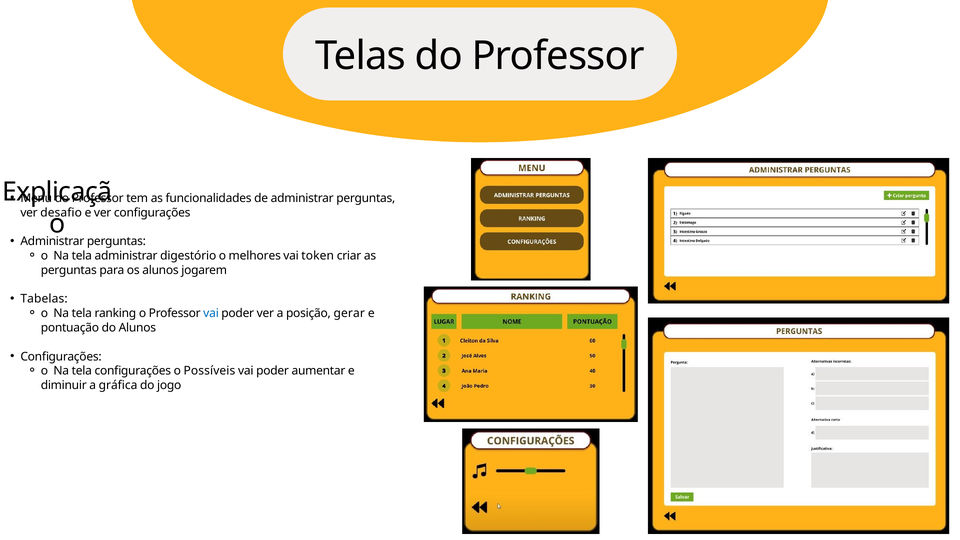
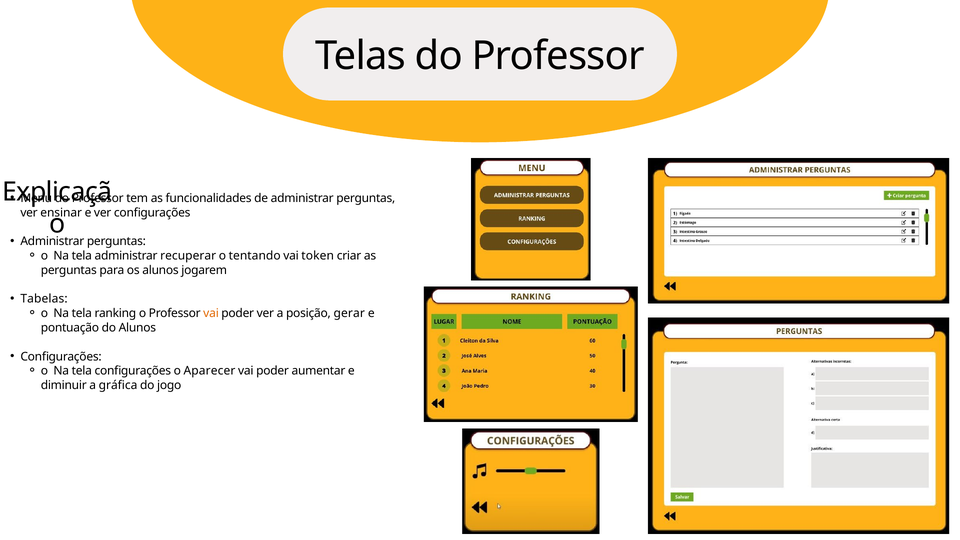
desafio: desafio -> ensinar
digestório: digestório -> recuperar
melhores: melhores -> tentando
vai at (211, 313) colour: blue -> orange
Possíveis: Possíveis -> Aparecer
